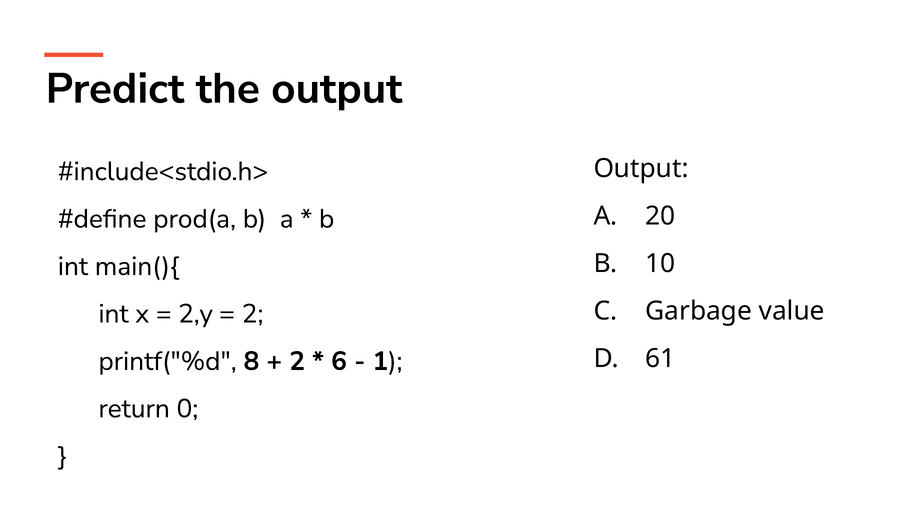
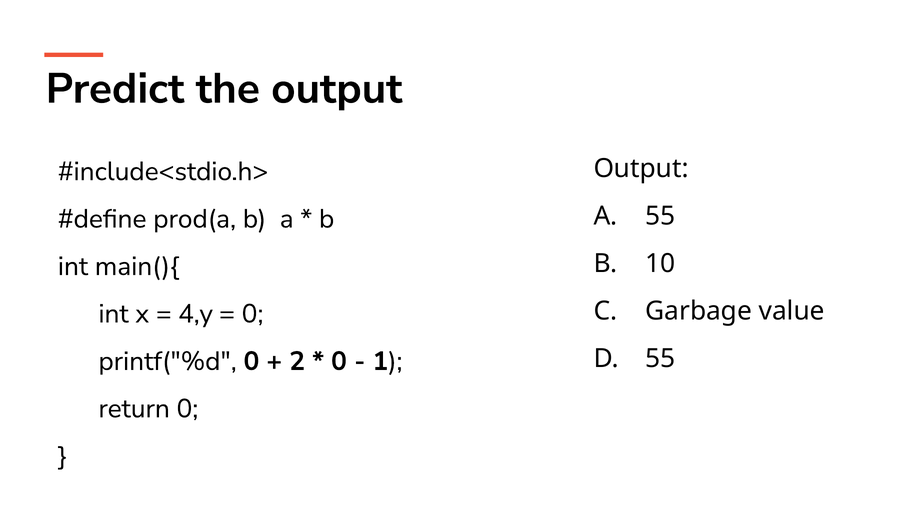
A 20: 20 -> 55
2,y: 2,y -> 4,y
2 at (253, 314): 2 -> 0
printf("%d 8: 8 -> 0
6 at (339, 361): 6 -> 0
61 at (660, 358): 61 -> 55
